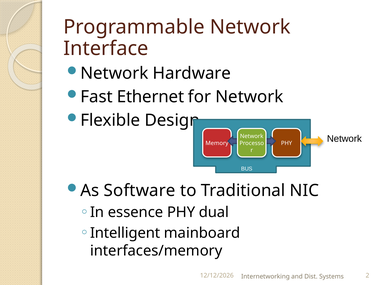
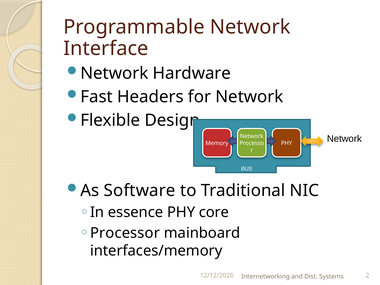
Ethernet: Ethernet -> Headers
dual: dual -> core
Intelligent: Intelligent -> Processor
